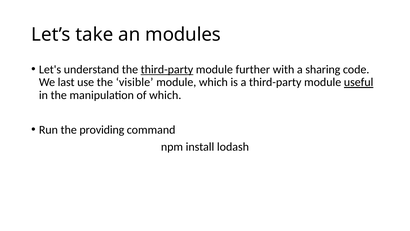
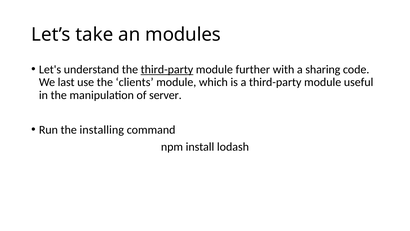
visible: visible -> clients
useful underline: present -> none
of which: which -> server
providing: providing -> installing
